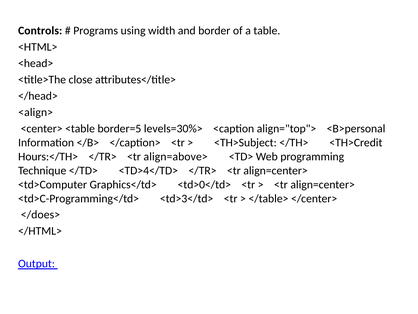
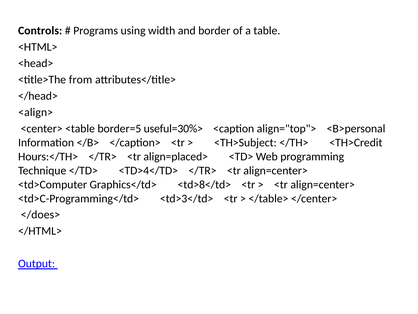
close: close -> from
levels=30%>: levels=30%> -> useful=30%>
align=above>: align=above> -> align=placed>
<td>0</td>: <td>0</td> -> <td>8</td>
